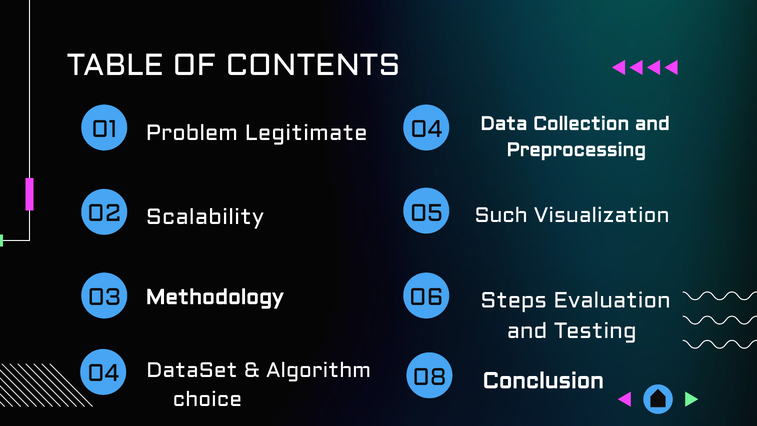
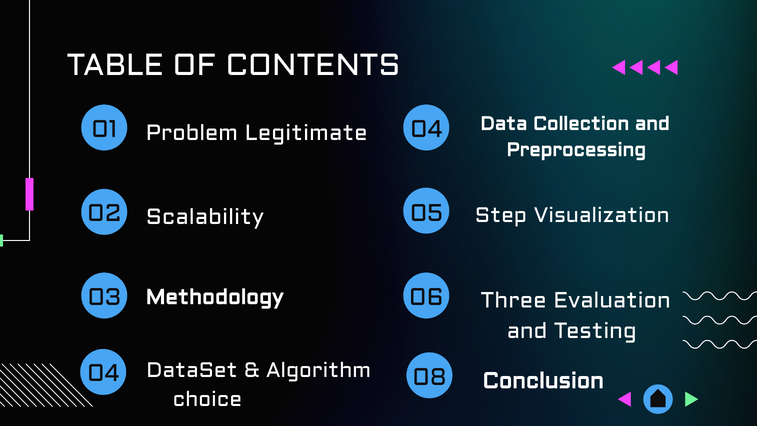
Such: Such -> Step
Steps: Steps -> Three
